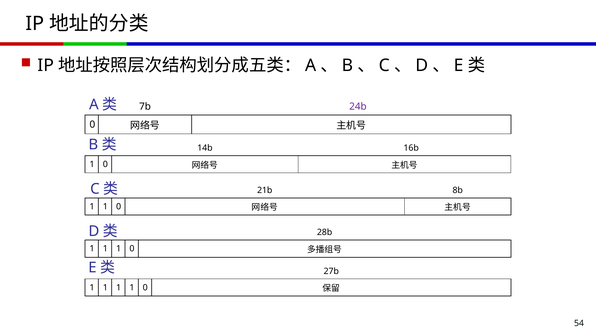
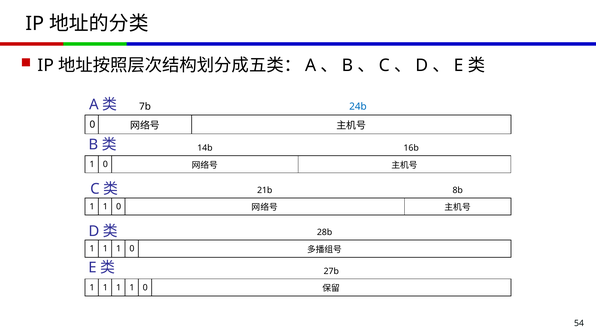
24b colour: purple -> blue
